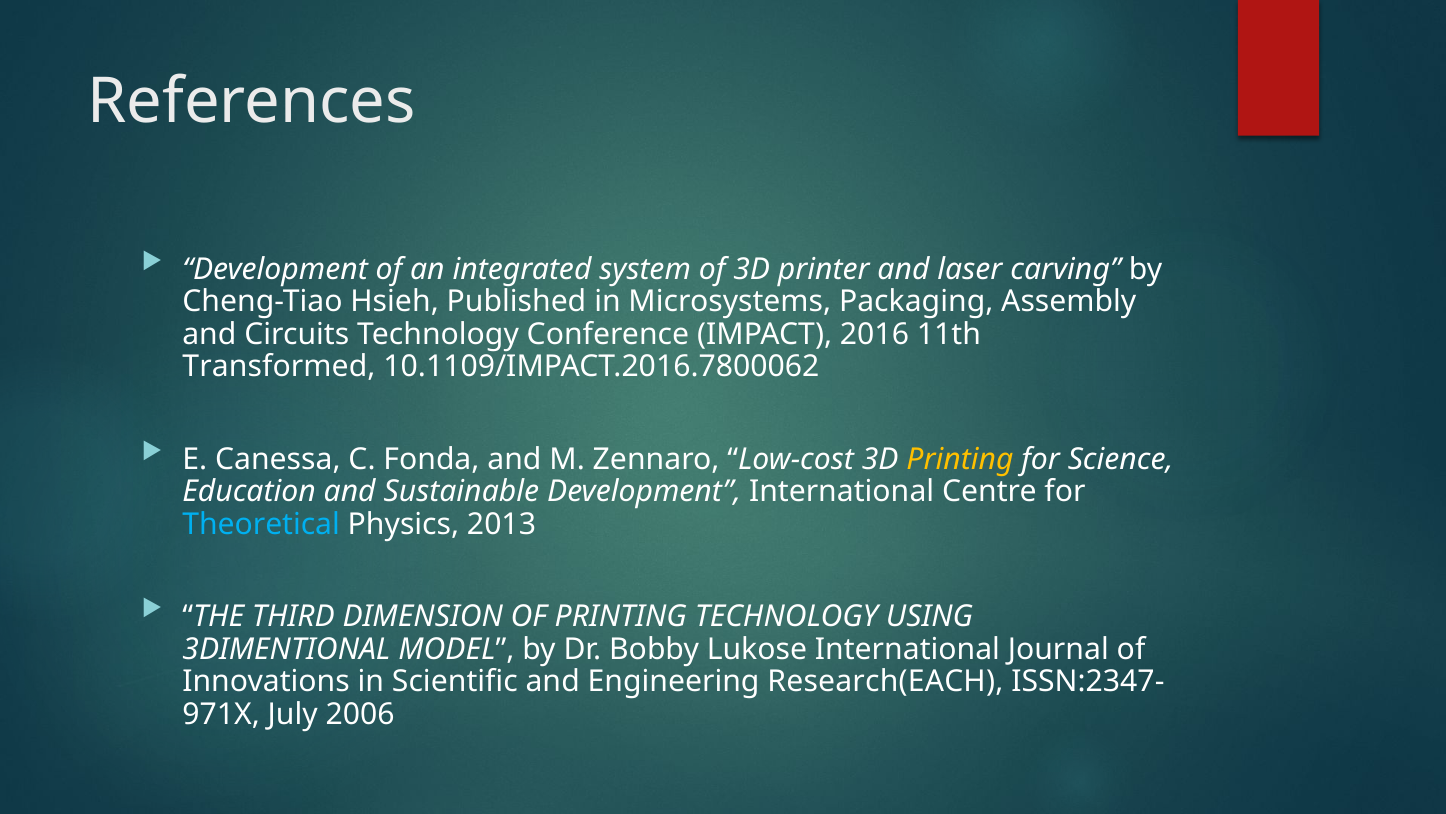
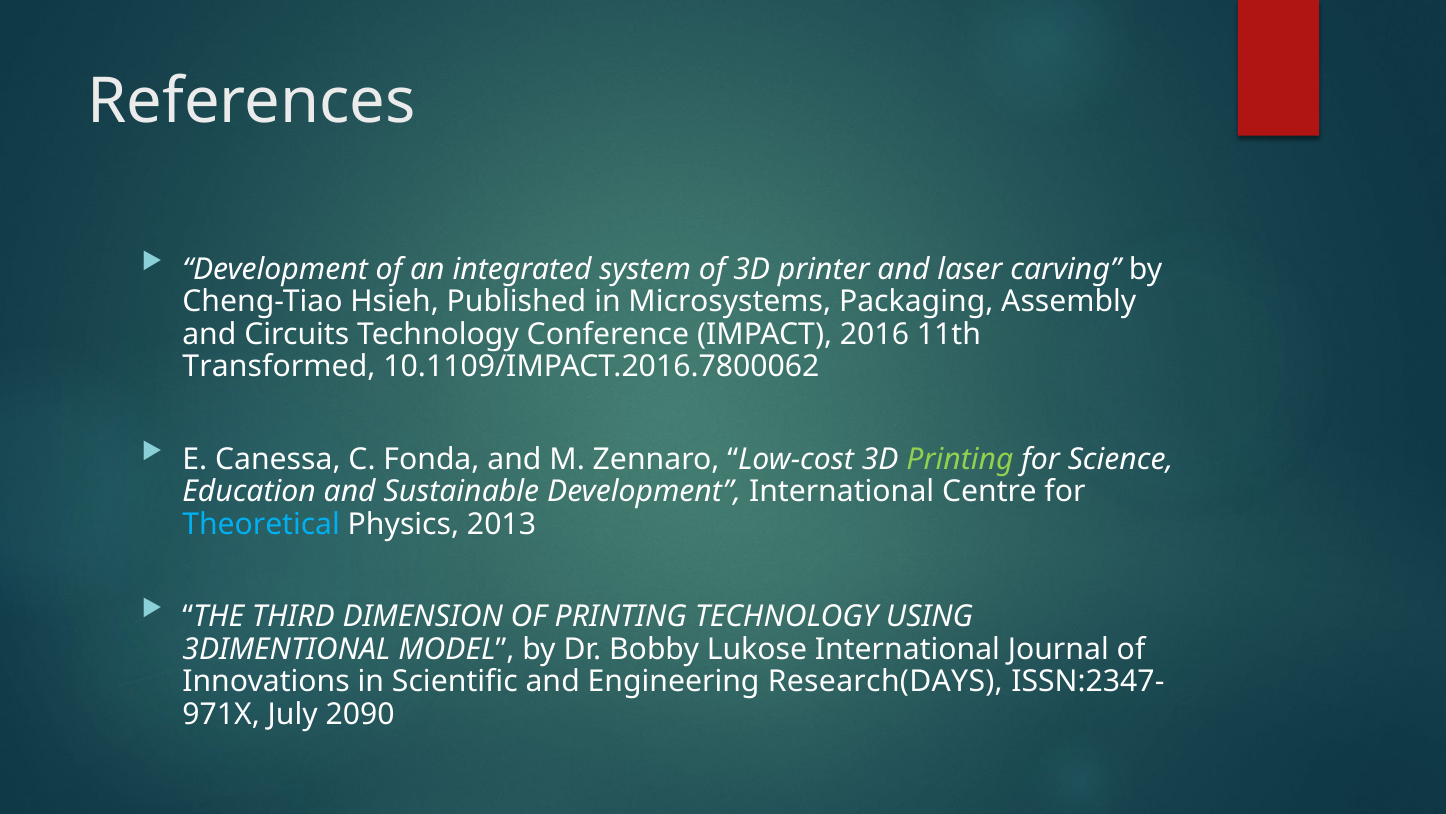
Printing at (960, 459) colour: yellow -> light green
Research(EACH: Research(EACH -> Research(DAYS
2006: 2006 -> 2090
